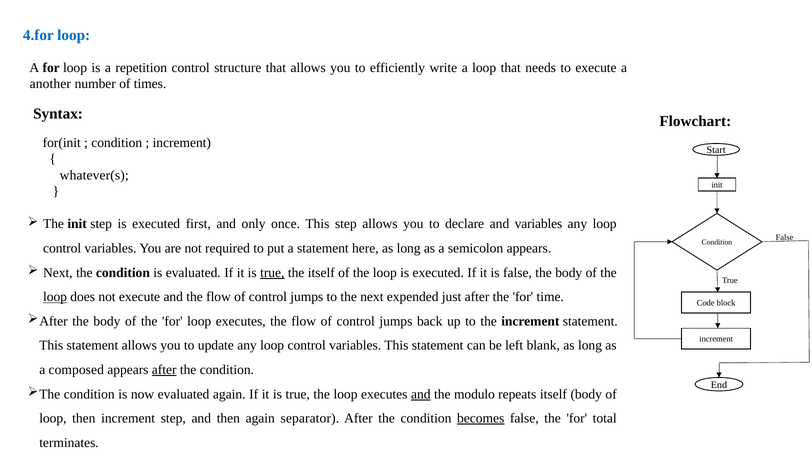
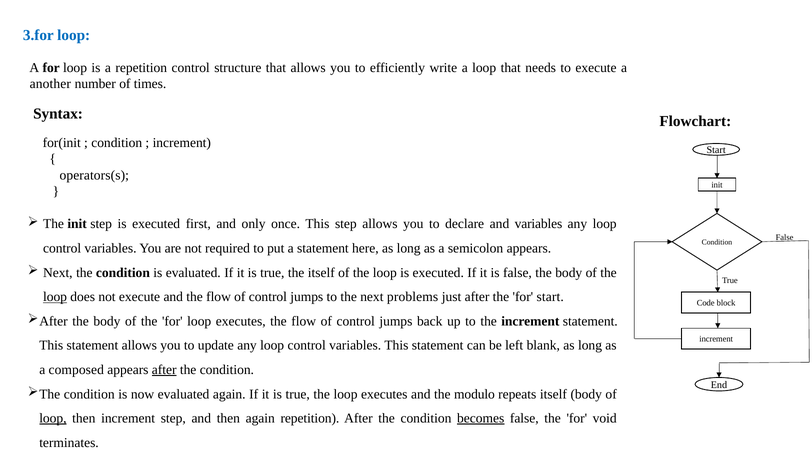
4.for: 4.for -> 3.for
whatever(s: whatever(s -> operators(s
true at (272, 273) underline: present -> none
expended: expended -> problems
for time: time -> start
and at (421, 395) underline: present -> none
loop at (53, 419) underline: none -> present
again separator: separator -> repetition
total: total -> void
